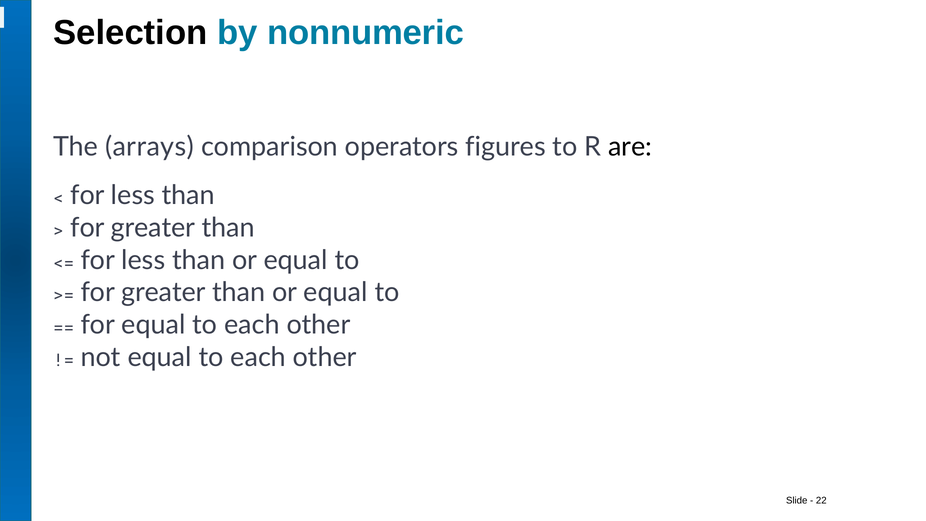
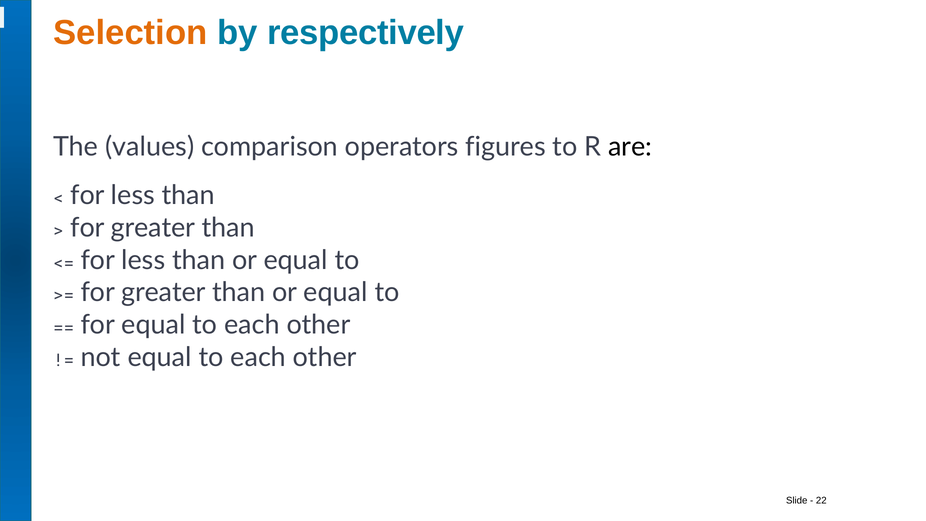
Selection colour: black -> orange
nonnumeric: nonnumeric -> respectively
arrays: arrays -> values
